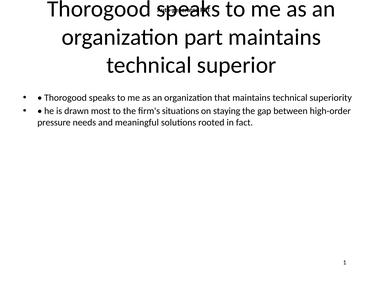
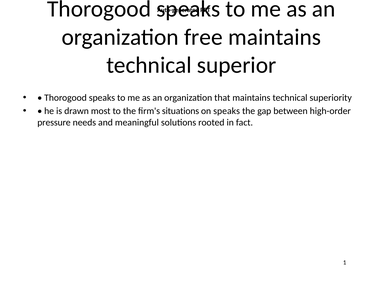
part: part -> free
on staying: staying -> speaks
